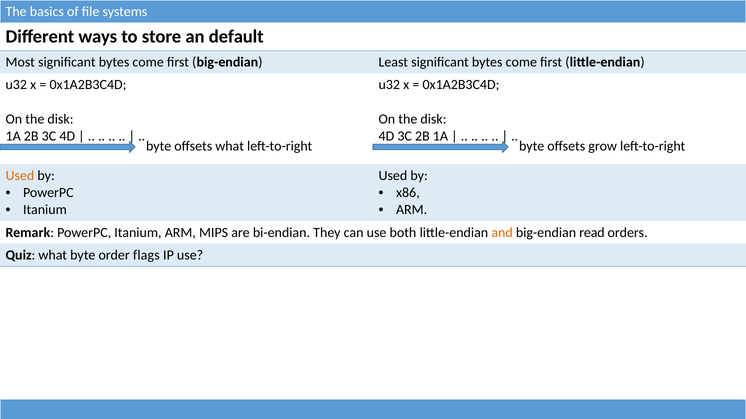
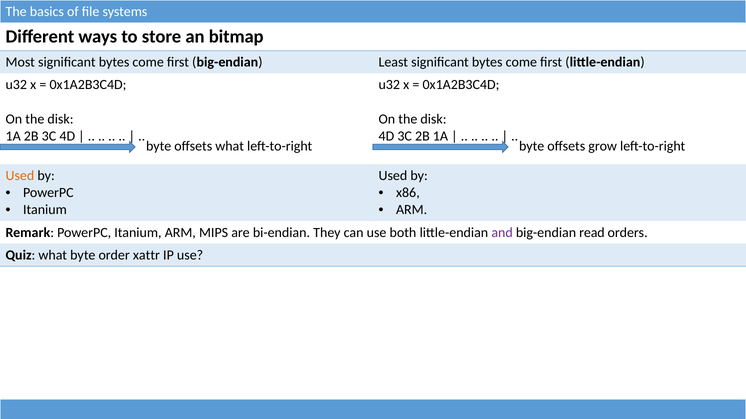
default: default -> bitmap
and colour: orange -> purple
flags: flags -> xattr
